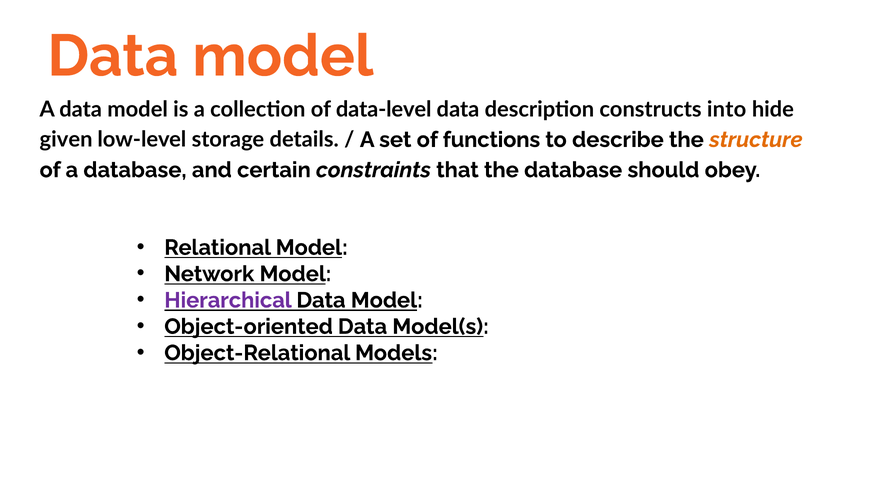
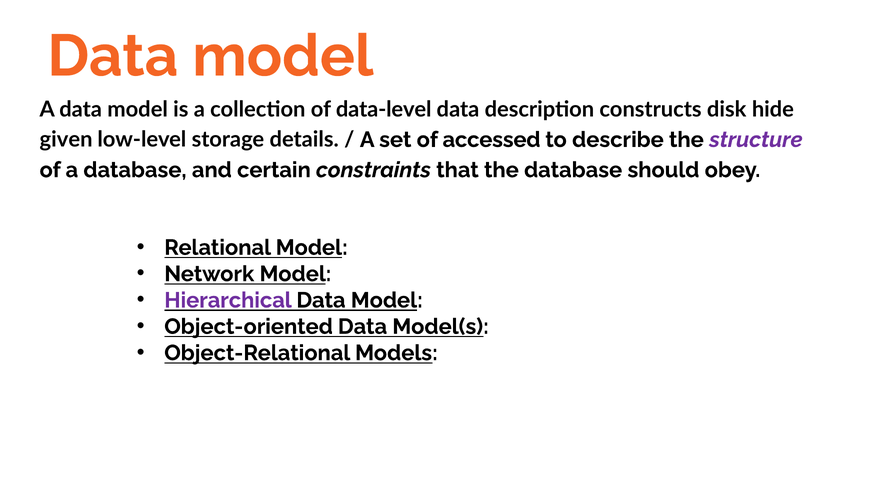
into: into -> disk
functions: functions -> accessed
structure colour: orange -> purple
